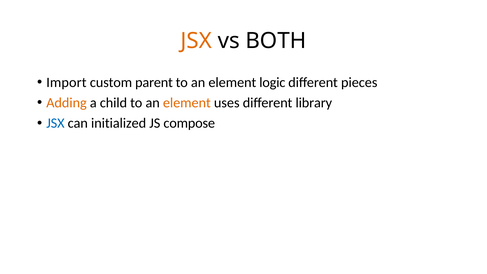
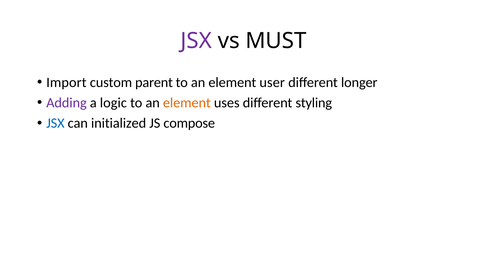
JSX at (196, 41) colour: orange -> purple
BOTH: BOTH -> MUST
logic: logic -> user
pieces: pieces -> longer
Adding colour: orange -> purple
child: child -> logic
library: library -> styling
